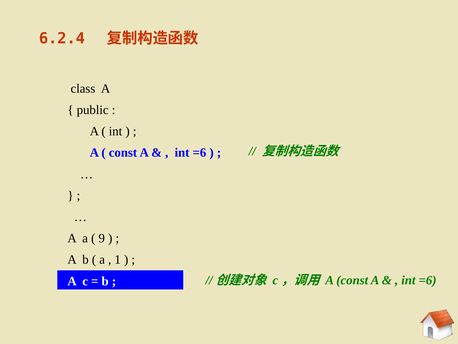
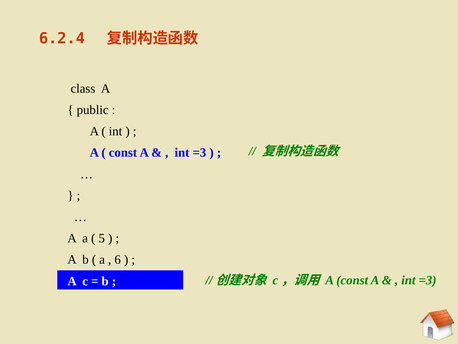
=6 at (199, 153): =6 -> =3
9: 9 -> 5
1: 1 -> 6
=6 at (428, 280): =6 -> =3
